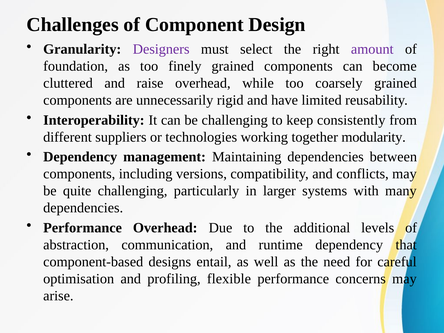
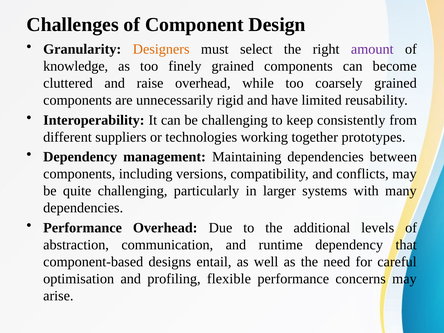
Designers colour: purple -> orange
foundation: foundation -> knowledge
modularity: modularity -> prototypes
